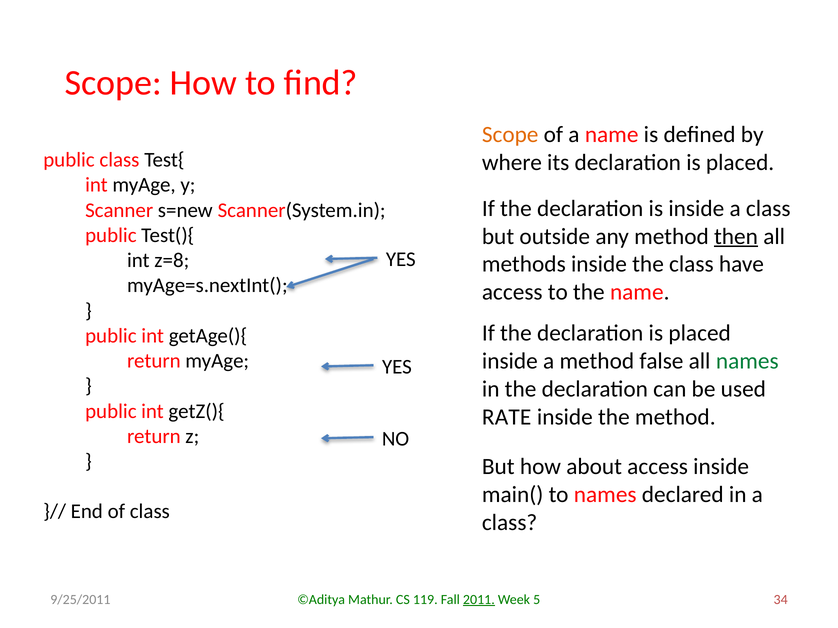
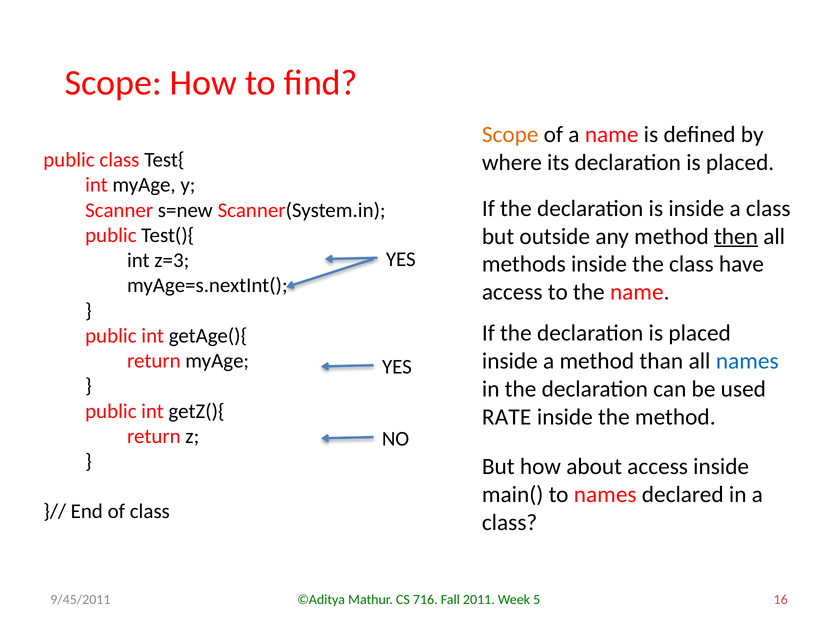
z=8: z=8 -> z=3
false: false -> than
names at (747, 361) colour: green -> blue
119: 119 -> 716
2011 underline: present -> none
34: 34 -> 16
9/25/2011: 9/25/2011 -> 9/45/2011
